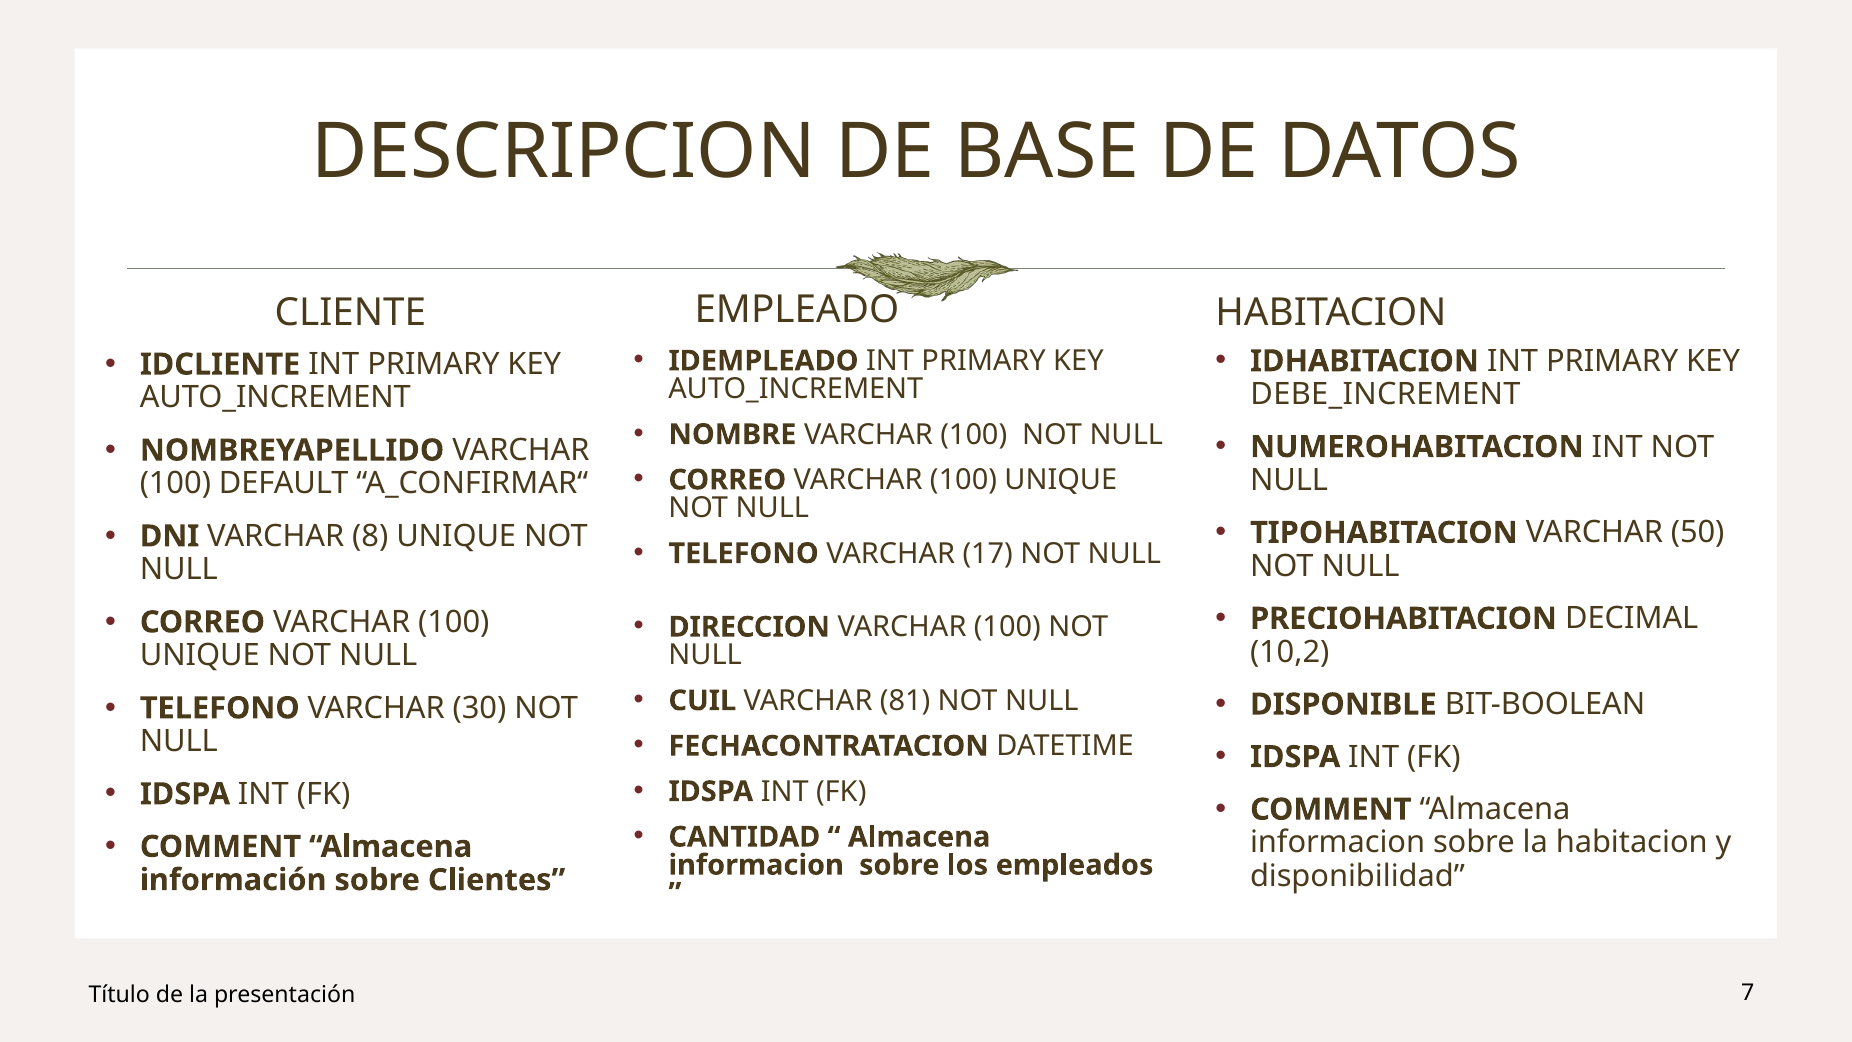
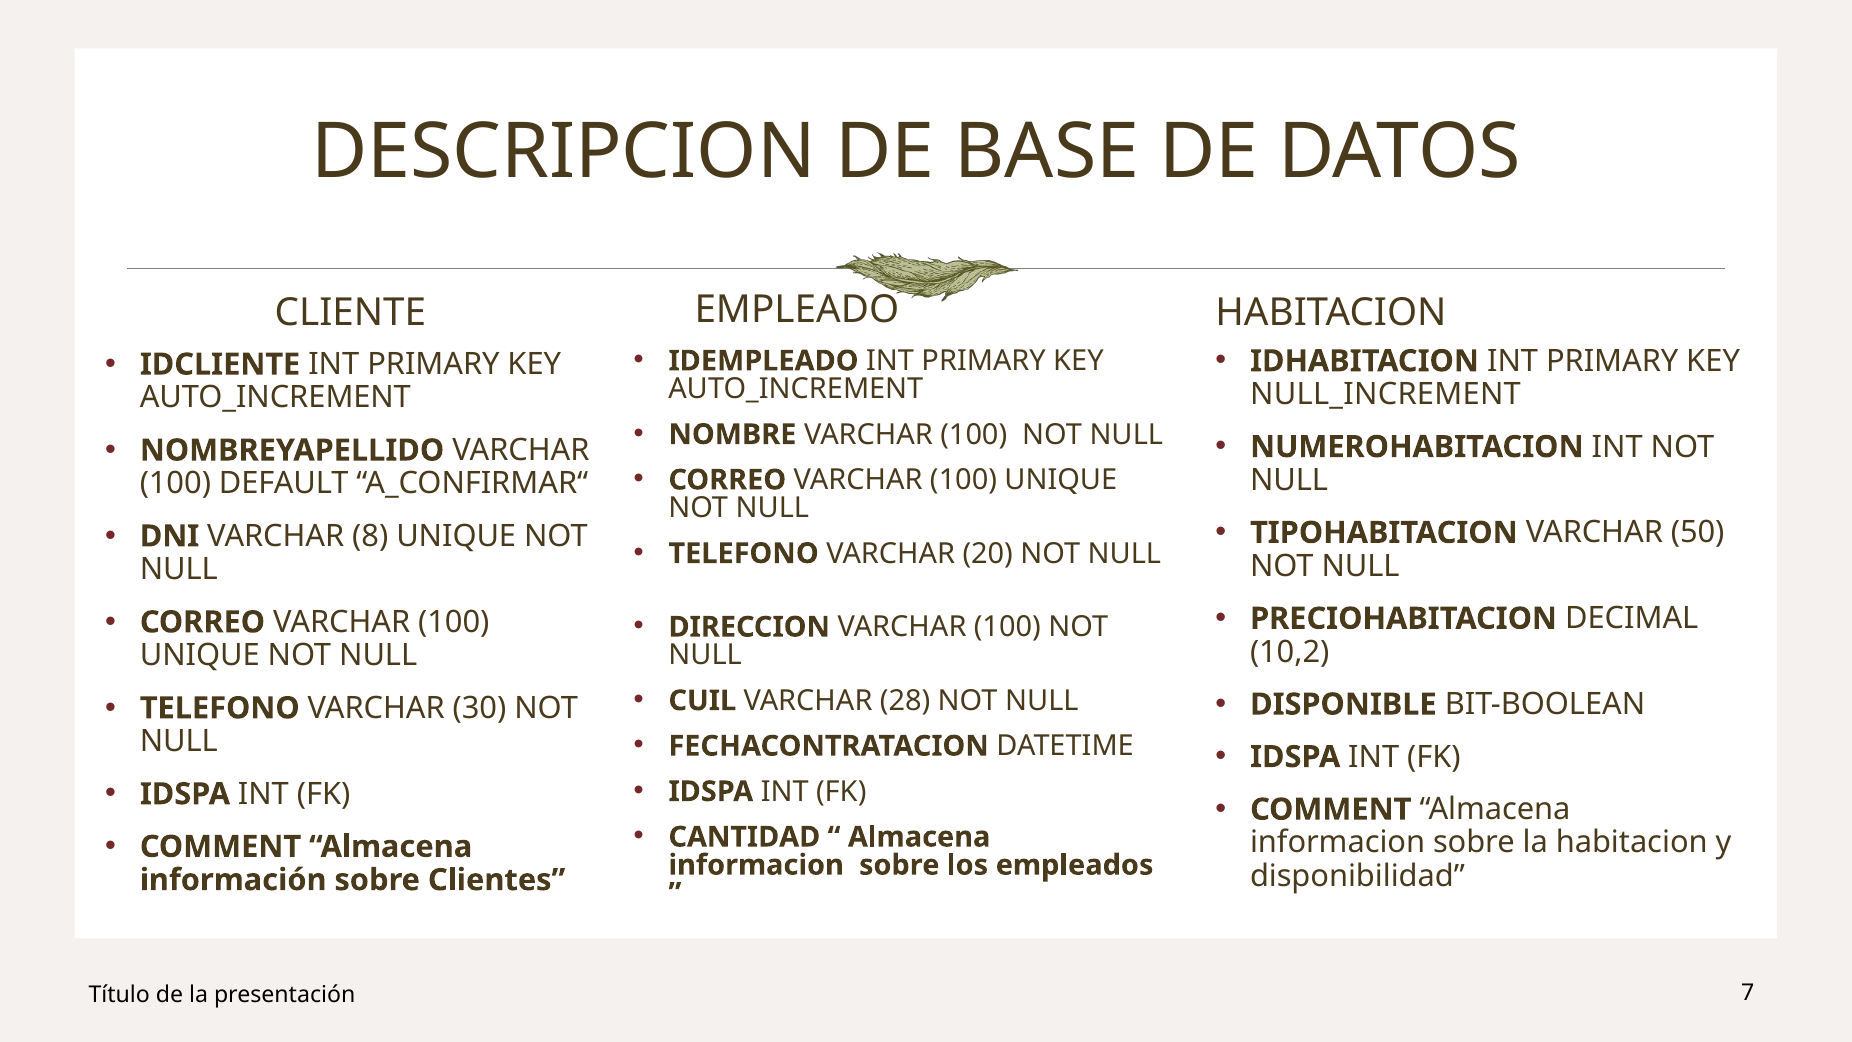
DEBE_INCREMENT: DEBE_INCREMENT -> NULL_INCREMENT
17: 17 -> 20
81: 81 -> 28
